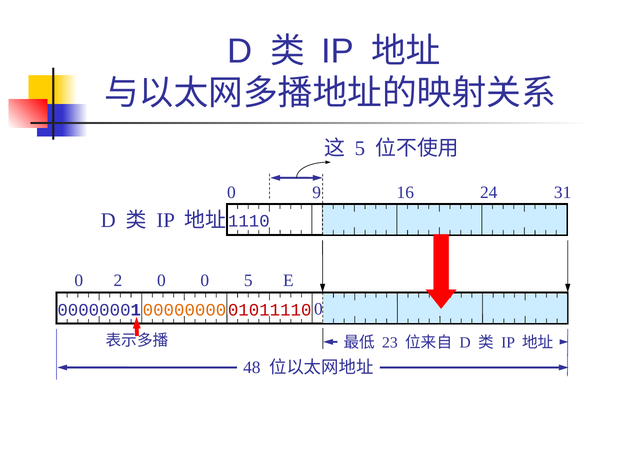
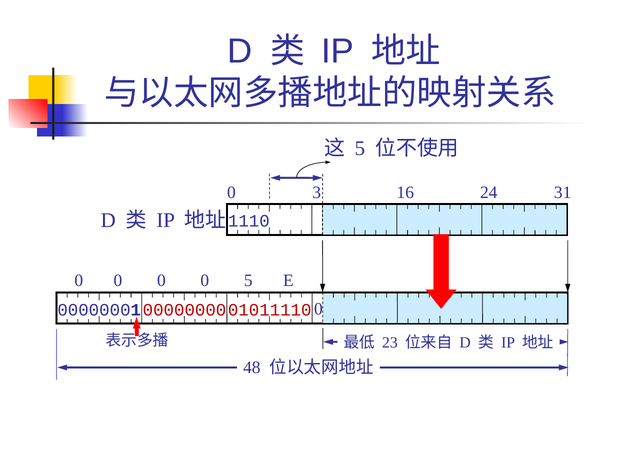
9: 9 -> 3
2 at (118, 281): 2 -> 0
00000000 colour: orange -> red
